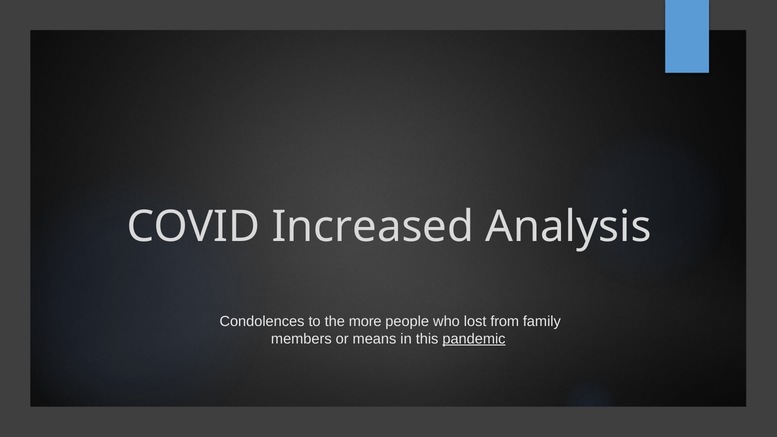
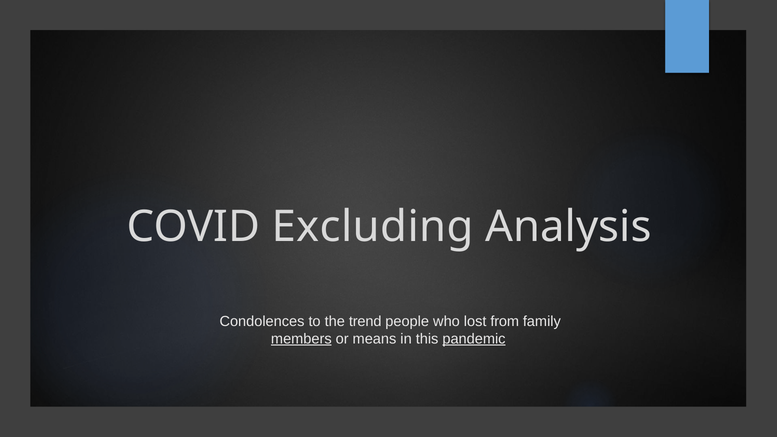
Increased: Increased -> Excluding
more: more -> trend
members underline: none -> present
